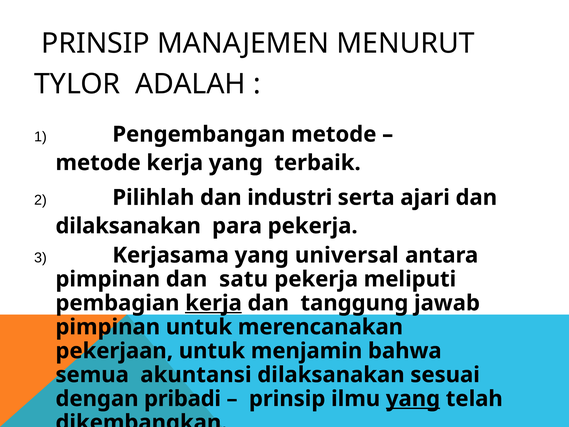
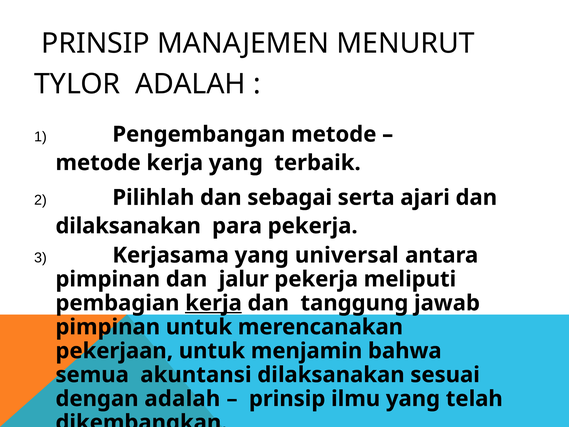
industri: industri -> sebagai
satu: satu -> jalur
dengan pribadi: pribadi -> adalah
yang at (413, 399) underline: present -> none
